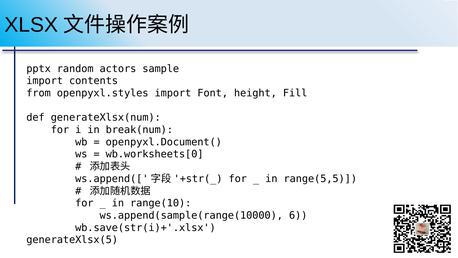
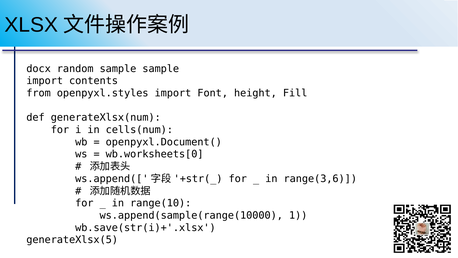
pptx: pptx -> docx
random actors: actors -> sample
break(num: break(num -> cells(num
range(5,5: range(5,5 -> range(3,6
6: 6 -> 1
